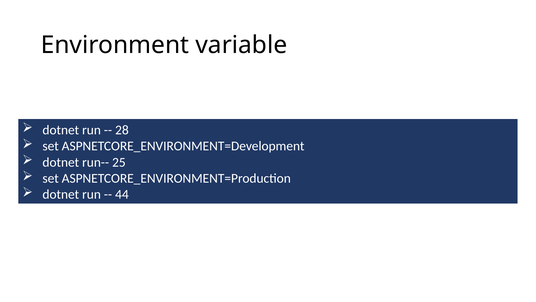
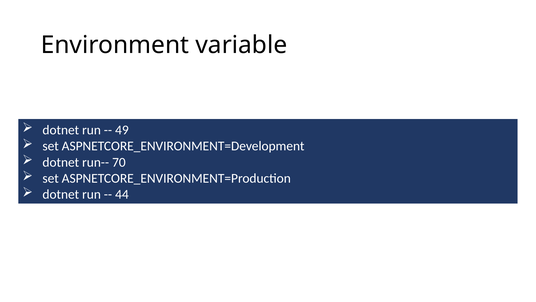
28: 28 -> 49
25: 25 -> 70
